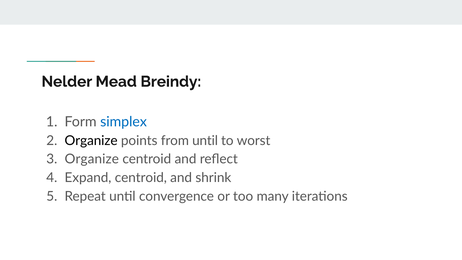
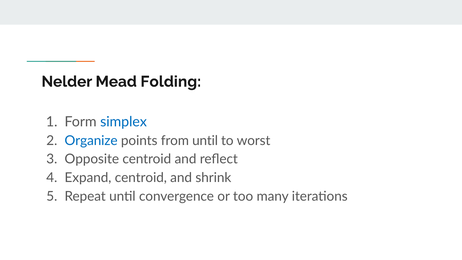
Breindy: Breindy -> Folding
Organize at (91, 141) colour: black -> blue
Organize at (92, 159): Organize -> Opposite
